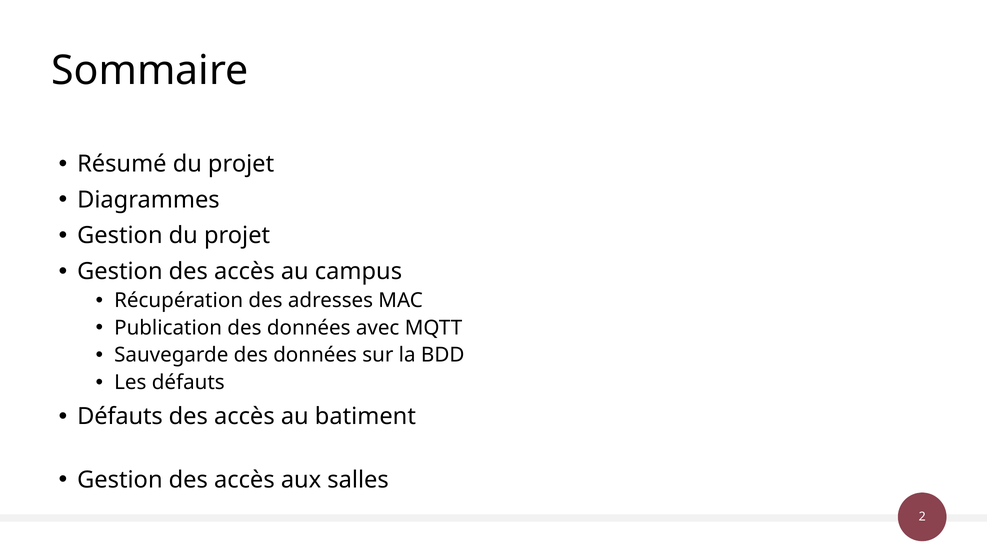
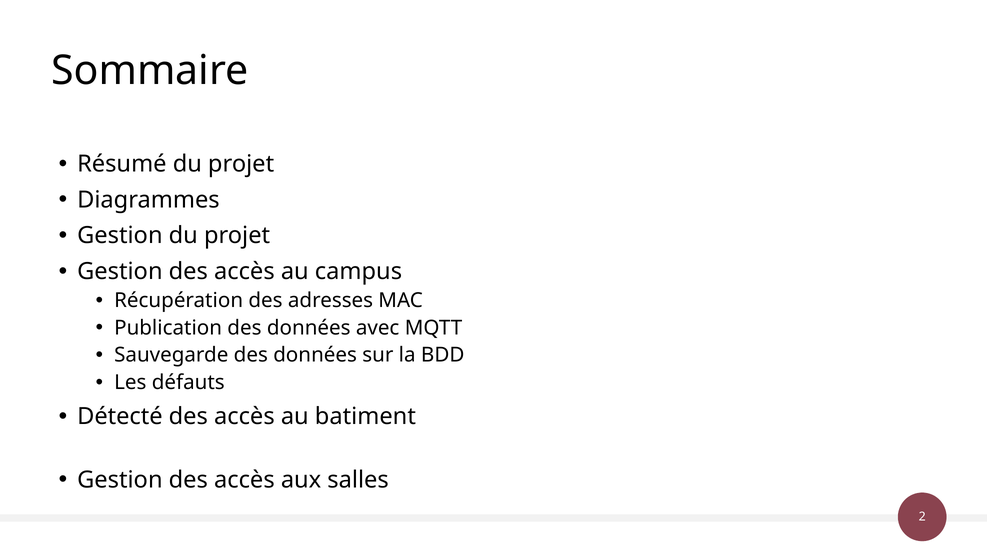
Défauts at (120, 417): Défauts -> Détecté
